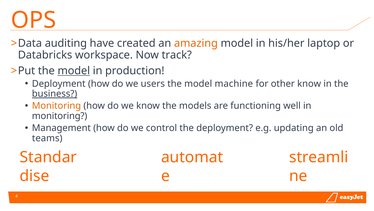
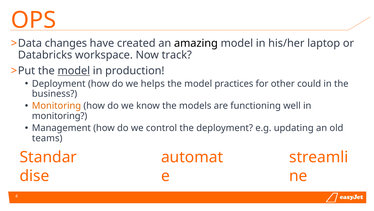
auditing: auditing -> changes
amazing colour: orange -> black
users: users -> helps
machine: machine -> practices
other know: know -> could
business underline: present -> none
